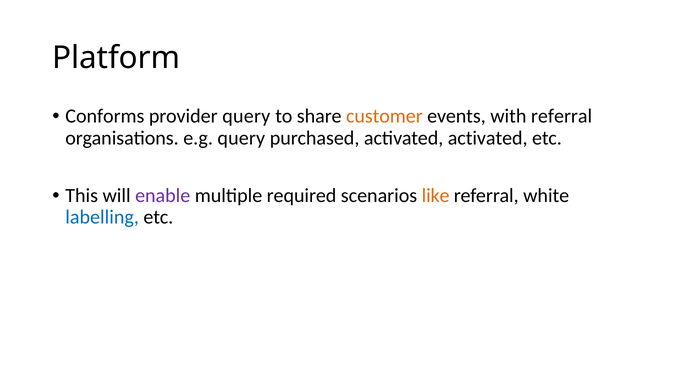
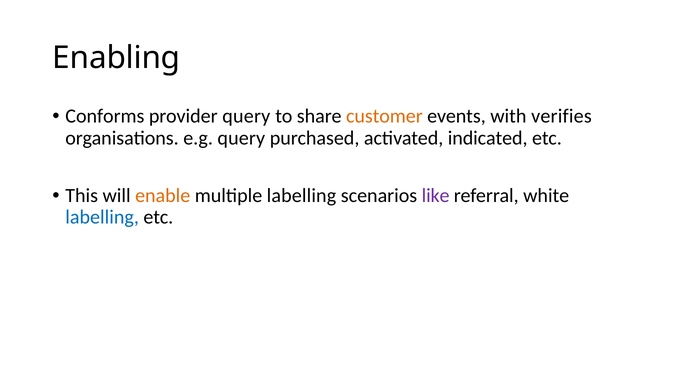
Platform: Platform -> Enabling
with referral: referral -> verifies
activated activated: activated -> indicated
enable colour: purple -> orange
multiple required: required -> labelling
like colour: orange -> purple
